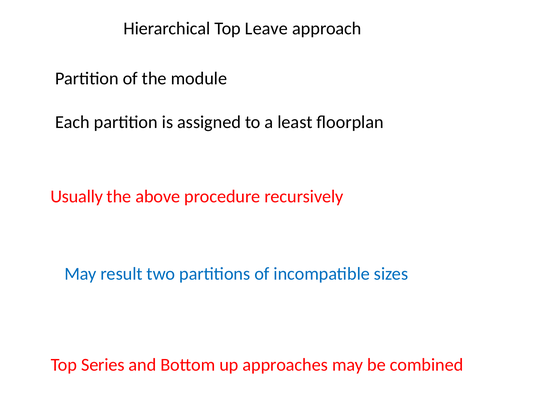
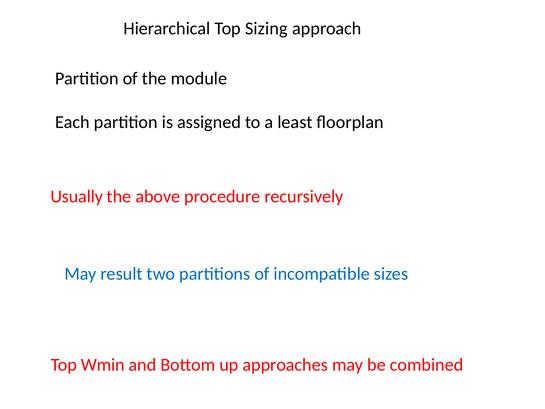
Leave: Leave -> Sizing
Series: Series -> Wmin
